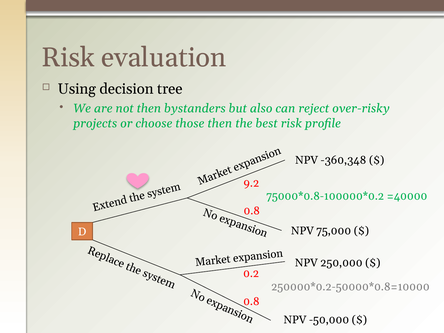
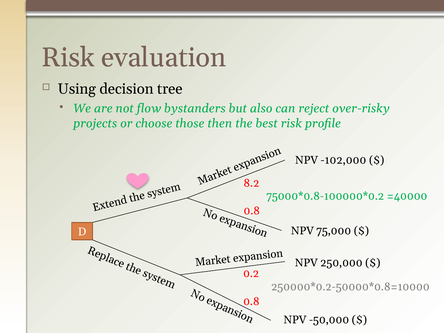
not then: then -> flow
-360,348: -360,348 -> -102,000
9.2: 9.2 -> 8.2
